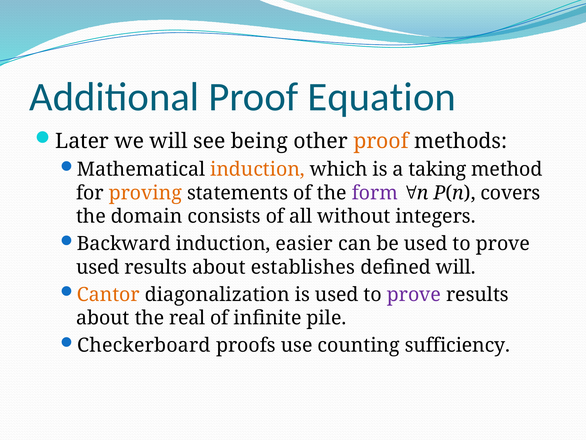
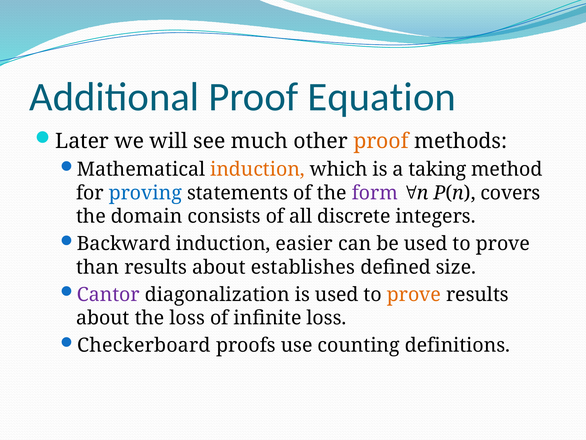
being: being -> much
proving colour: orange -> blue
without: without -> discrete
used at (98, 267): used -> than
defined will: will -> size
Cantor colour: orange -> purple
prove at (414, 294) colour: purple -> orange
the real: real -> loss
infinite pile: pile -> loss
sufficiency: sufficiency -> definitions
